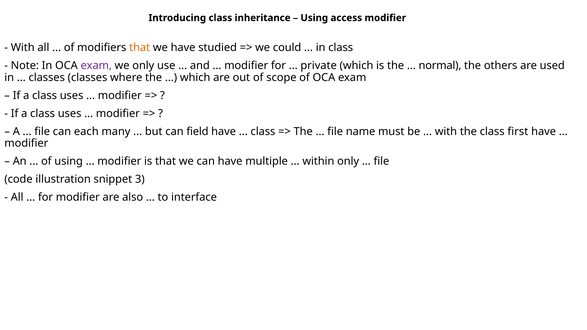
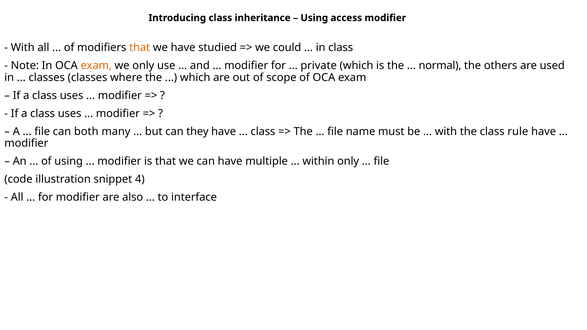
exam at (96, 66) colour: purple -> orange
each: each -> both
field: field -> they
first: first -> rule
3: 3 -> 4
